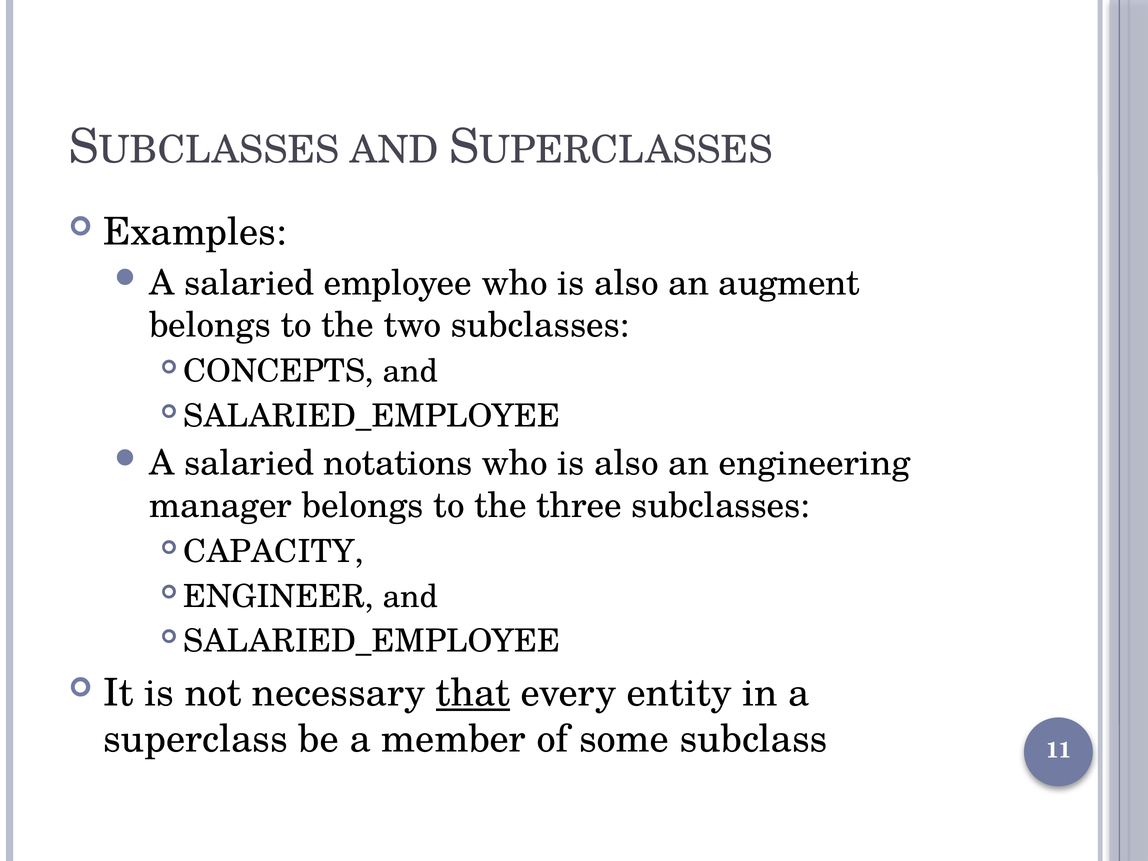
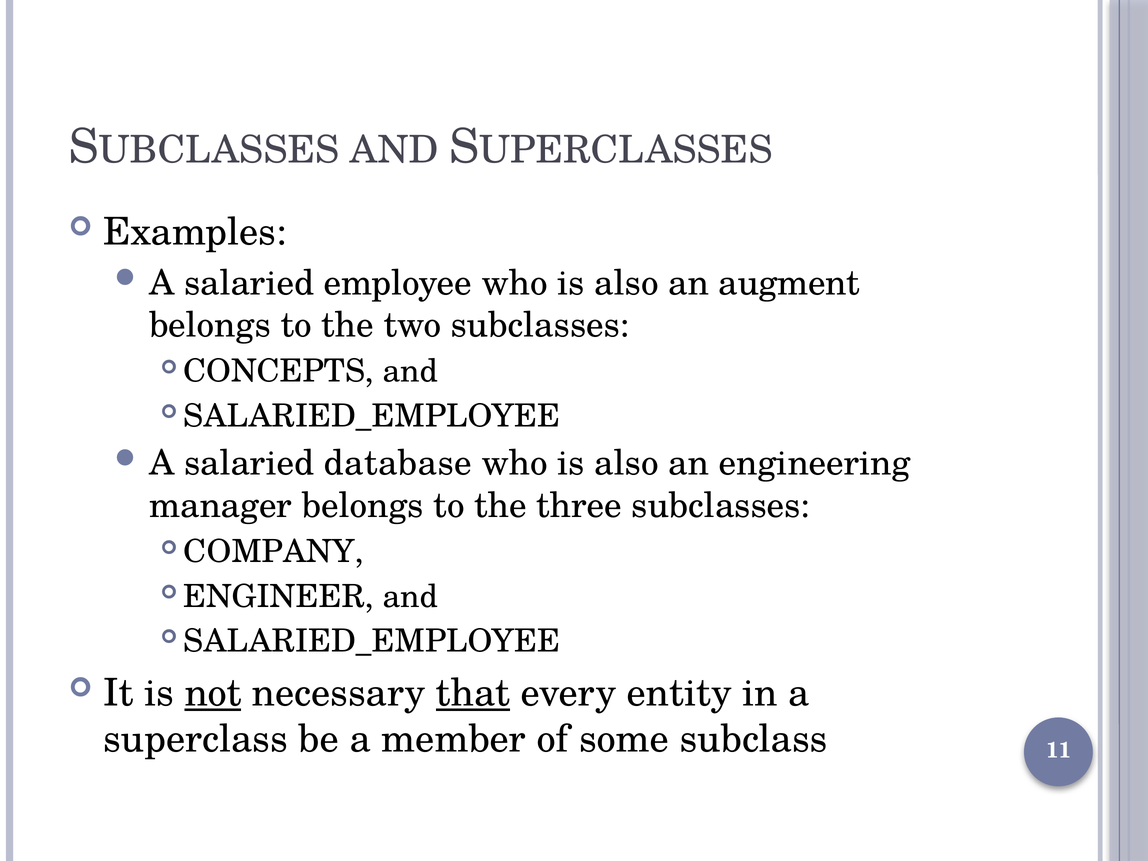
notations: notations -> database
CAPACITY: CAPACITY -> COMPANY
not underline: none -> present
